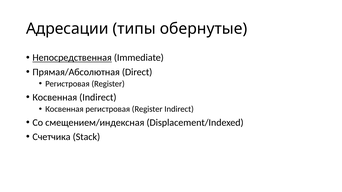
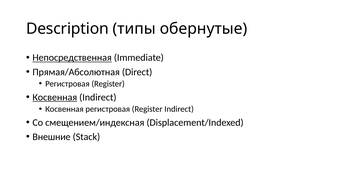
Адресации: Адресации -> Description
Косвенная at (55, 97) underline: none -> present
Счетчика: Счетчика -> Внешние
